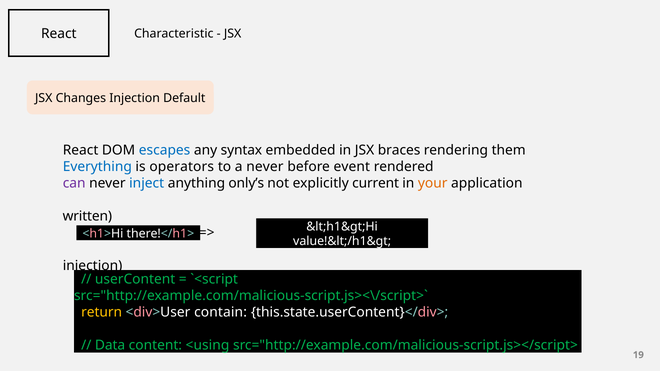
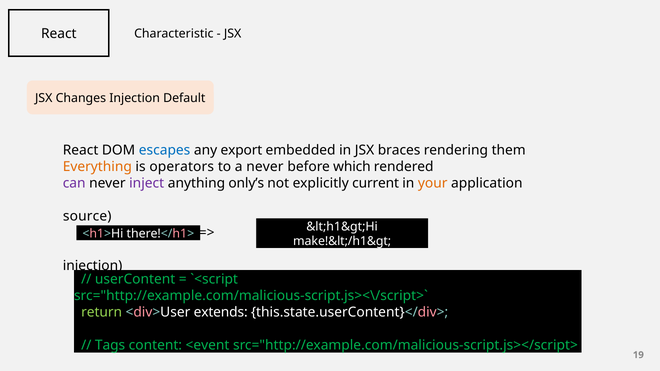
syntax: syntax -> export
Everything colour: blue -> orange
event: event -> which
inject colour: blue -> purple
written: written -> source
value!&lt;/h1&gt: value!&lt;/h1&gt -> make!&lt;/h1&gt
return colour: yellow -> light green
contain: contain -> extends
Data: Data -> Tags
<using: <using -> <event
